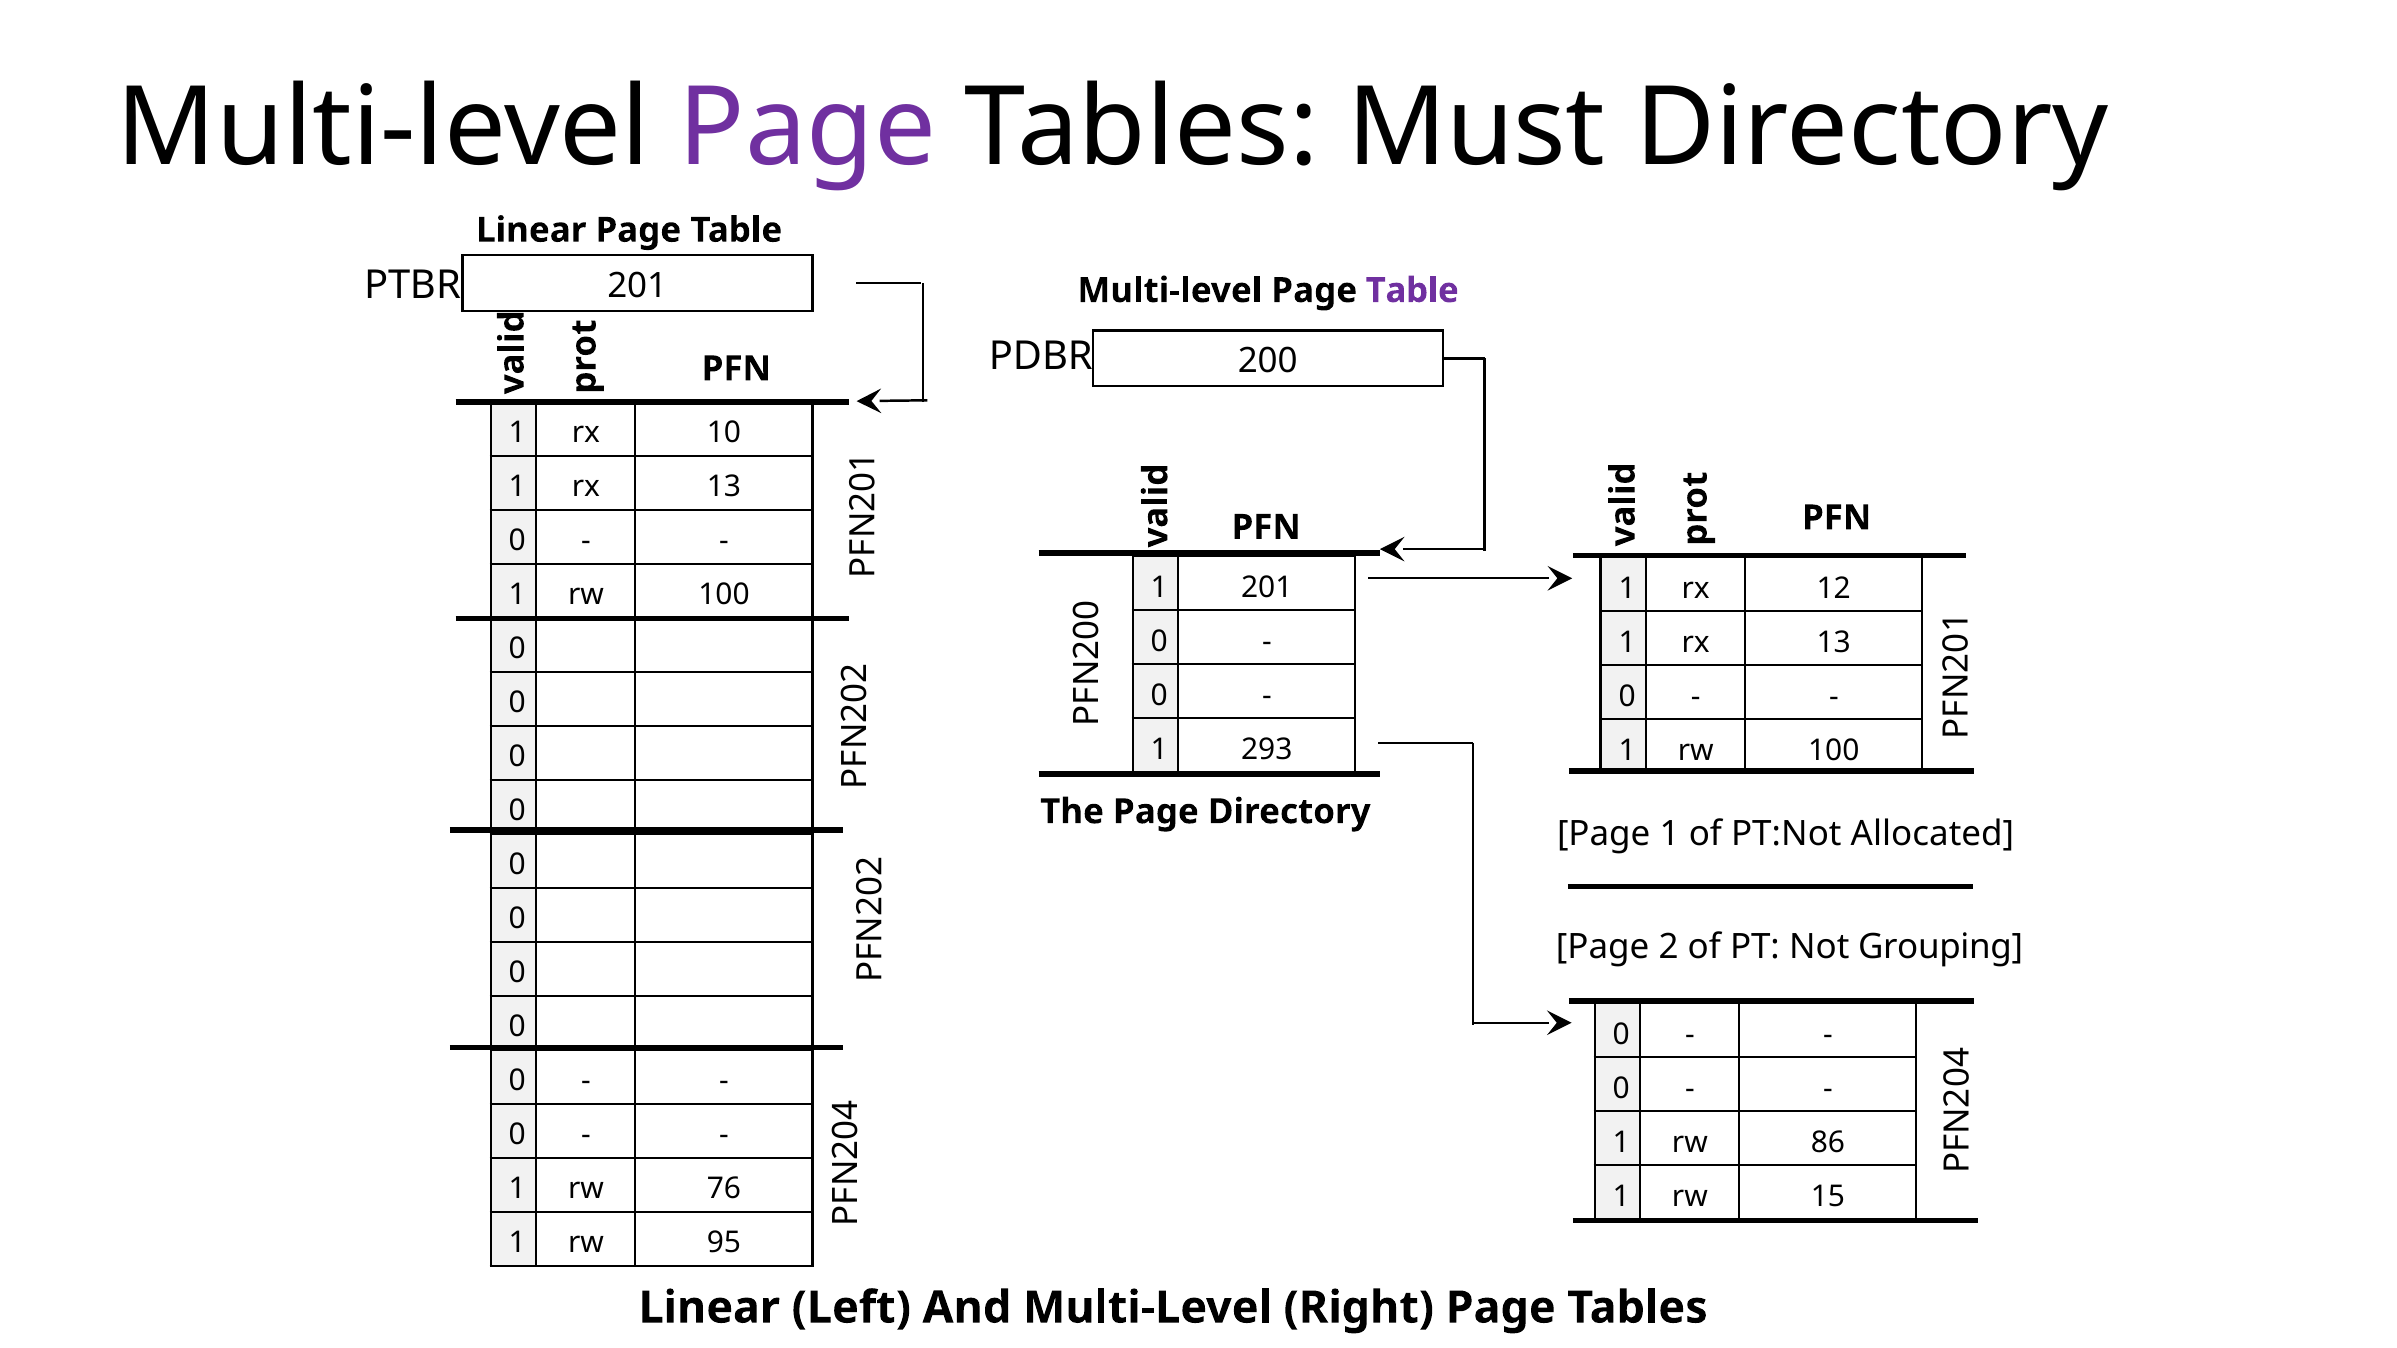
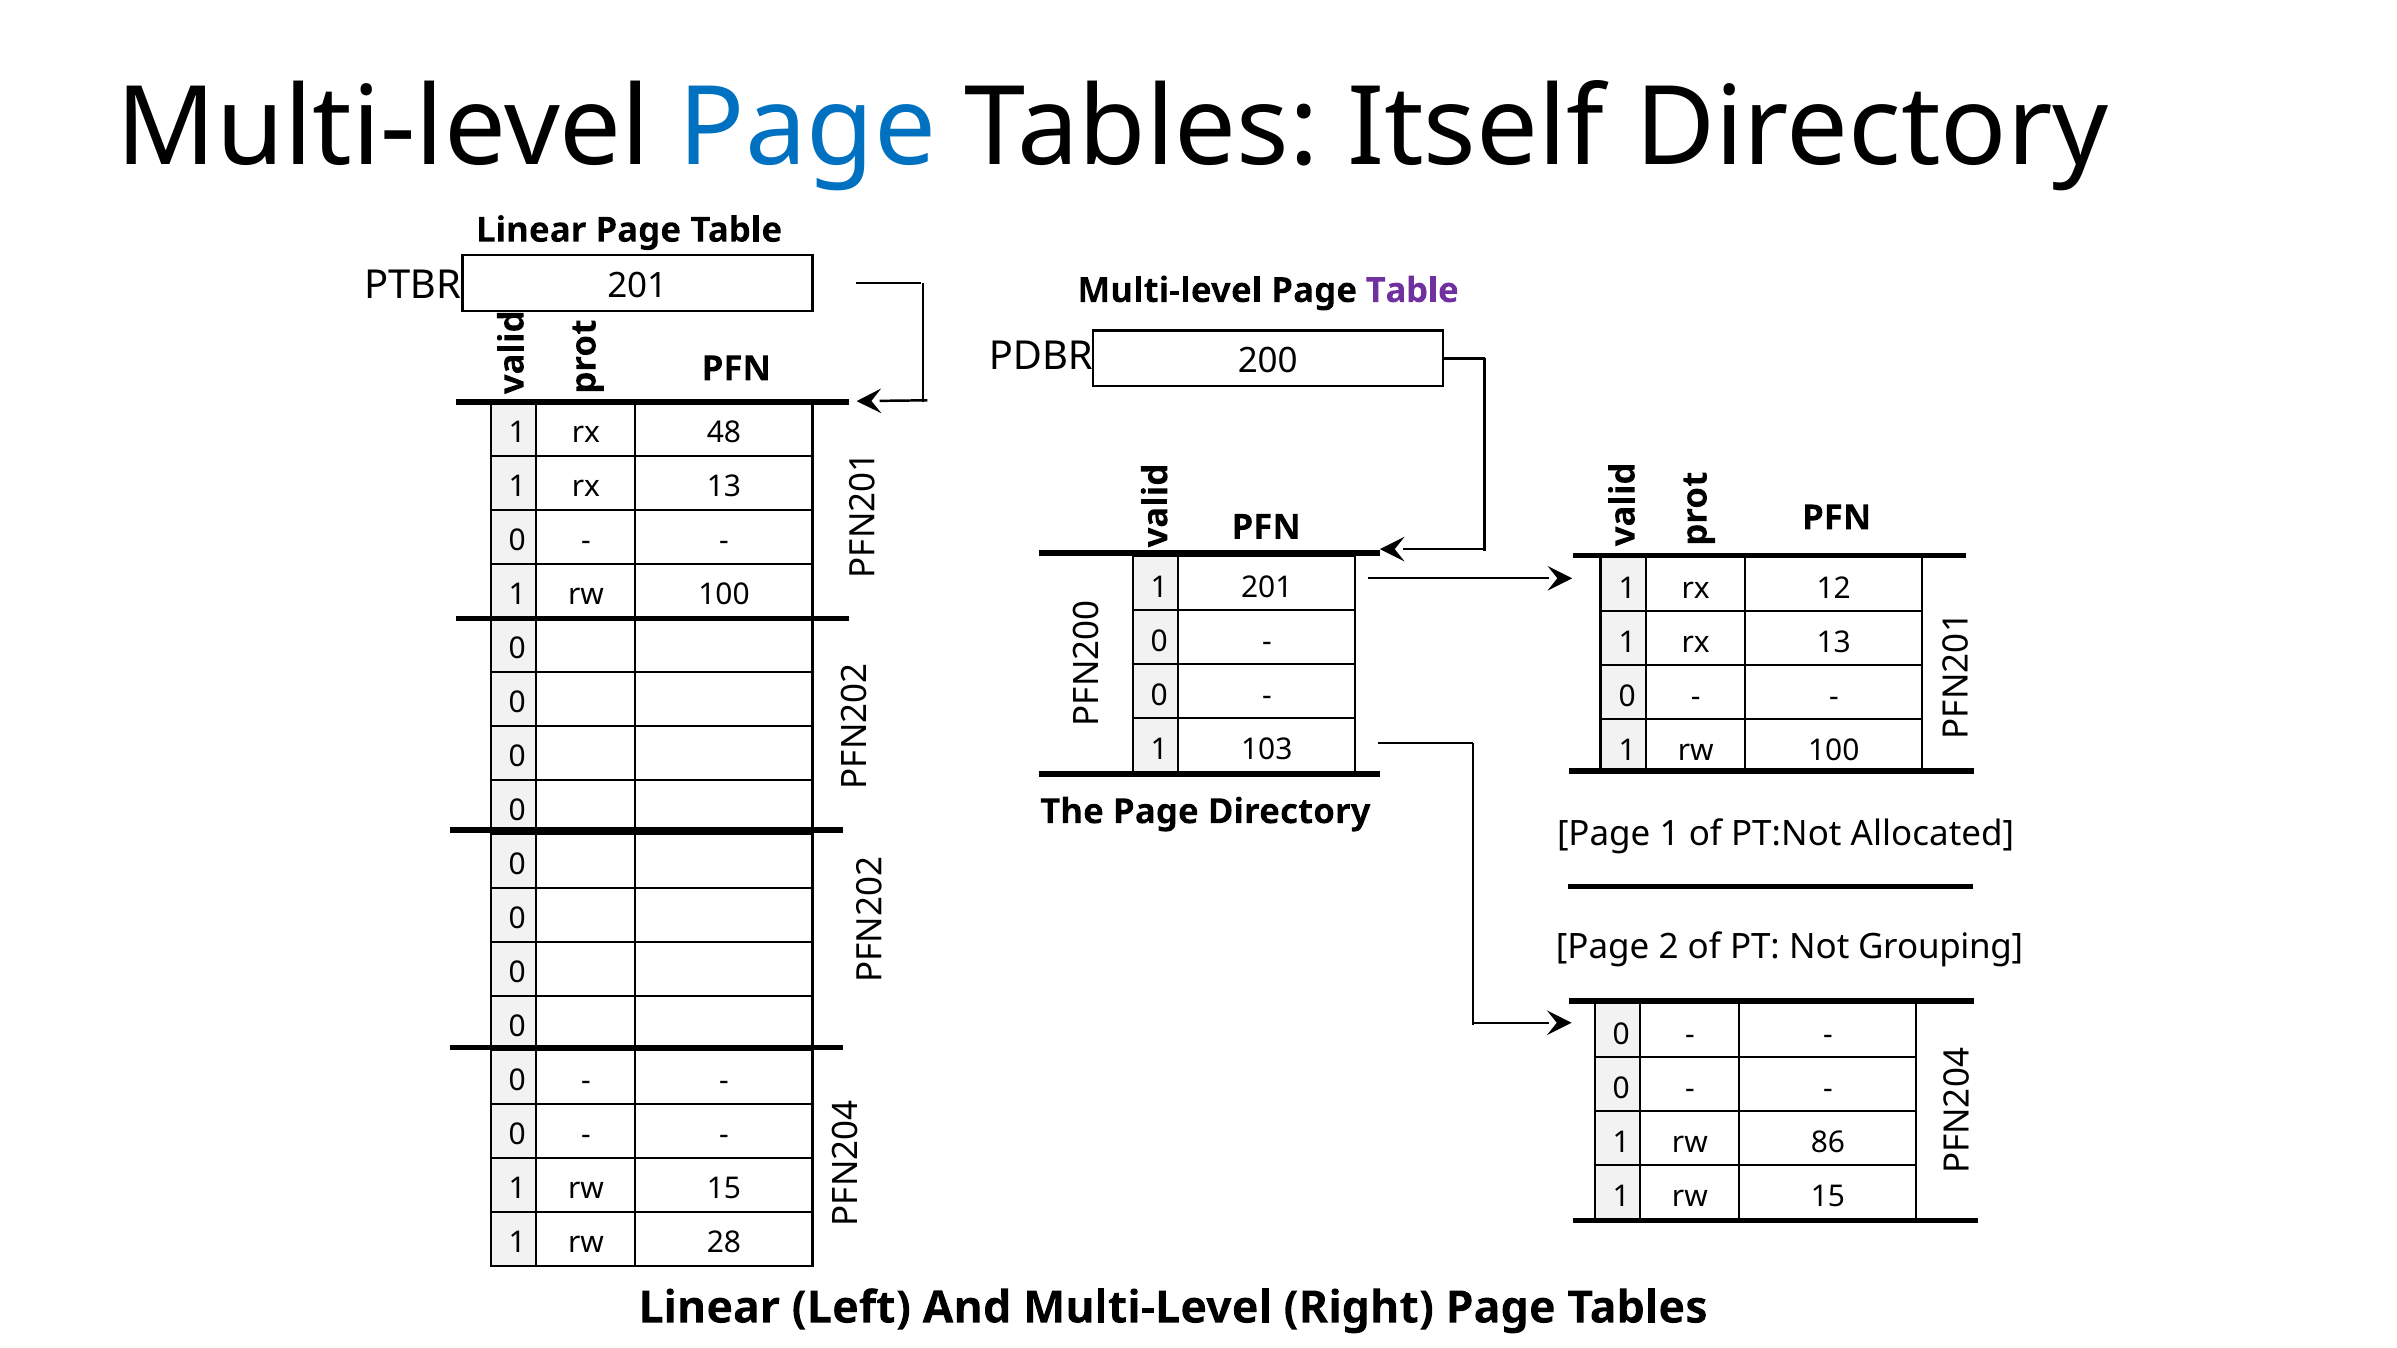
Page at (807, 128) colour: purple -> blue
Must: Must -> Itself
10: 10 -> 48
293: 293 -> 103
76 at (724, 1189): 76 -> 15
95: 95 -> 28
